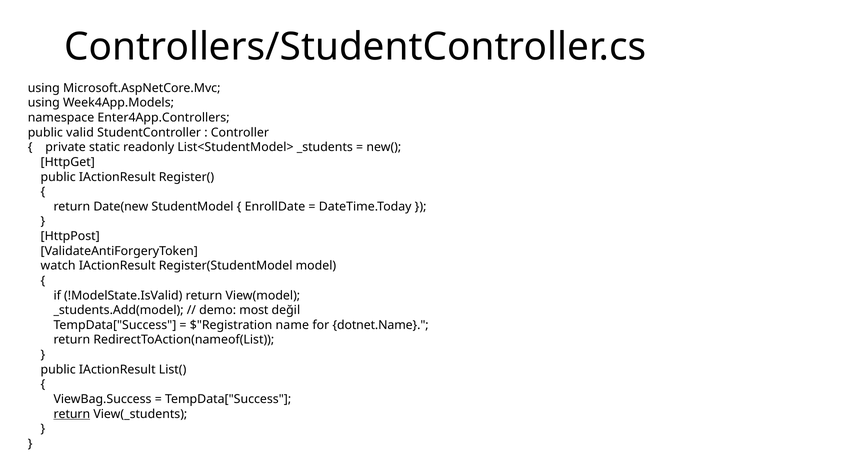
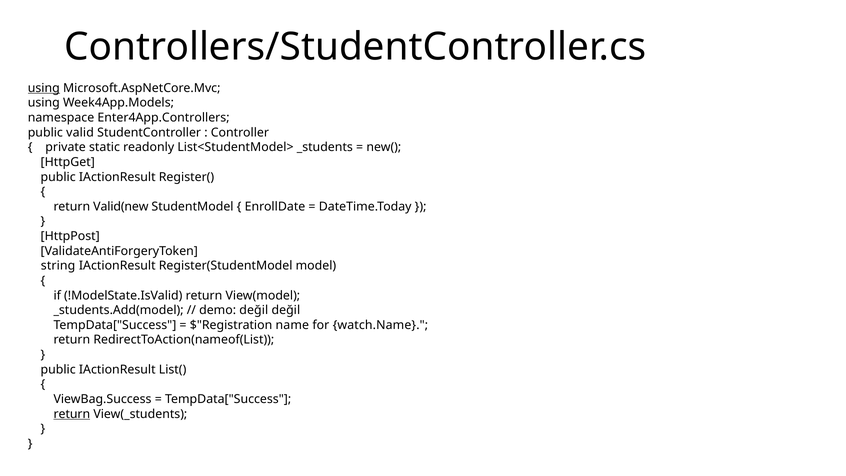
using at (44, 88) underline: none -> present
Date(new: Date(new -> Valid(new
watch: watch -> string
demo most: most -> değil
dotnet.Name: dotnet.Name -> watch.Name
